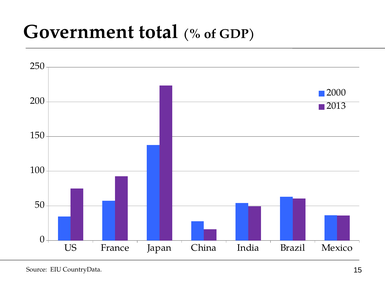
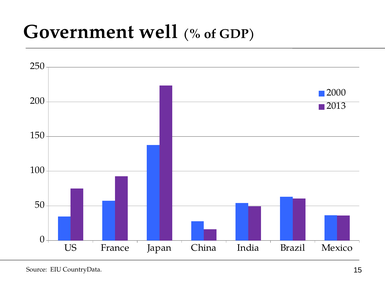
total: total -> well
